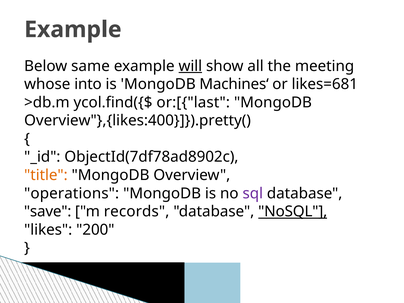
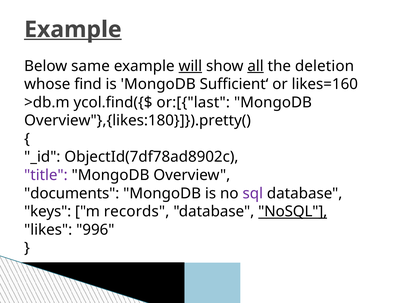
Example at (73, 30) underline: none -> present
all underline: none -> present
meeting: meeting -> deletion
into: into -> find
Machines‘: Machines‘ -> Sufficient‘
likes=681: likes=681 -> likes=160
Overview"},{likes:400}]}).pretty(: Overview"},{likes:400}]}).pretty( -> Overview"},{likes:180}]}).pretty(
title colour: orange -> purple
operations: operations -> documents
save: save -> keys
200: 200 -> 996
